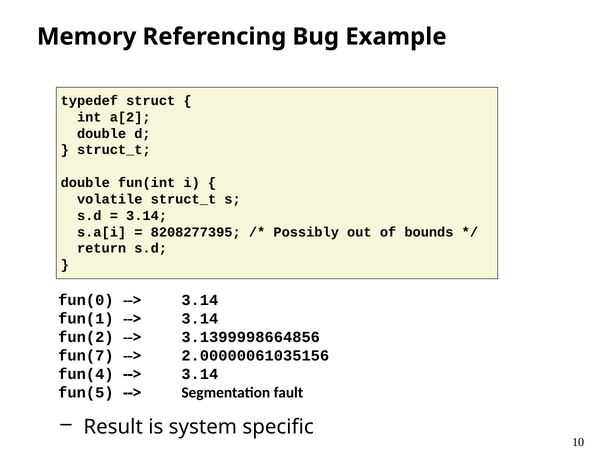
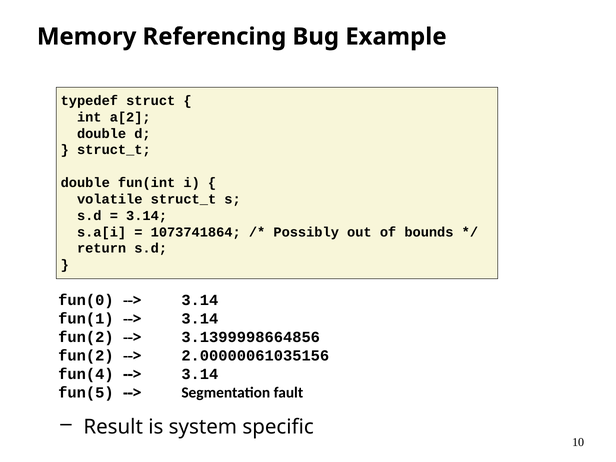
8208277395: 8208277395 -> 1073741864
fun(7 at (86, 356): fun(7 -> fun(2
